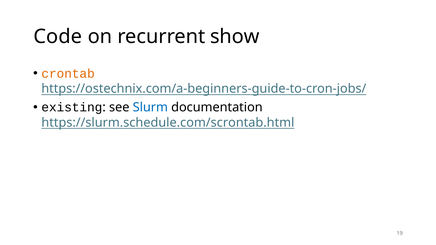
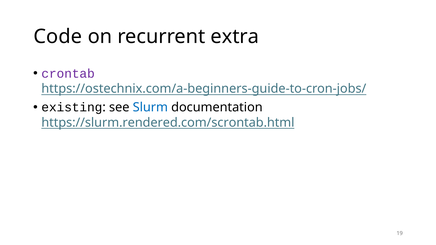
show: show -> extra
crontab colour: orange -> purple
https://slurm.schedule.com/scrontab.html: https://slurm.schedule.com/scrontab.html -> https://slurm.rendered.com/scrontab.html
